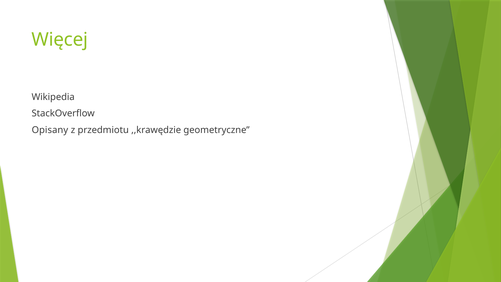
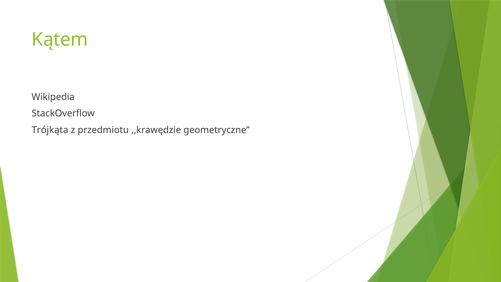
Więcej: Więcej -> Kątem
Opisany: Opisany -> Trójkąta
